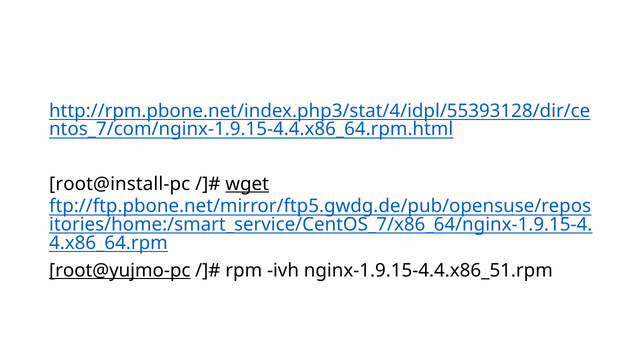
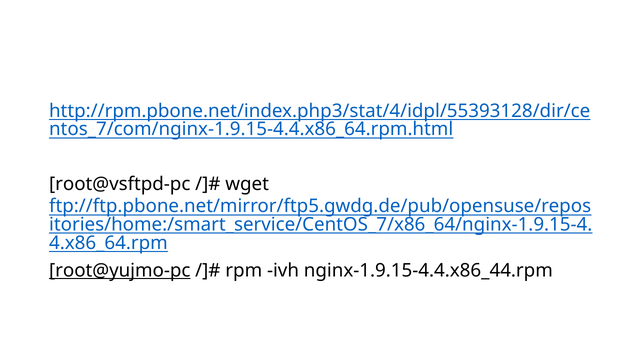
root@install-pc: root@install-pc -> root@vsftpd-pc
wget underline: present -> none
nginx-1.9.15-4.4.x86_51.rpm: nginx-1.9.15-4.4.x86_51.rpm -> nginx-1.9.15-4.4.x86_44.rpm
